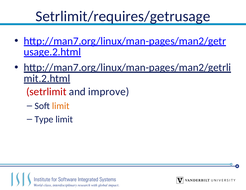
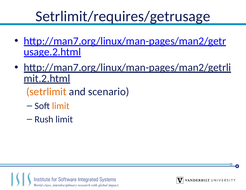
setrlimit colour: red -> orange
improve: improve -> scenario
Type: Type -> Rush
